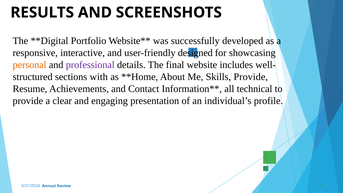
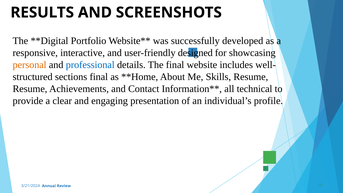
professional colour: purple -> blue
sections with: with -> final
Skills Provide: Provide -> Resume
